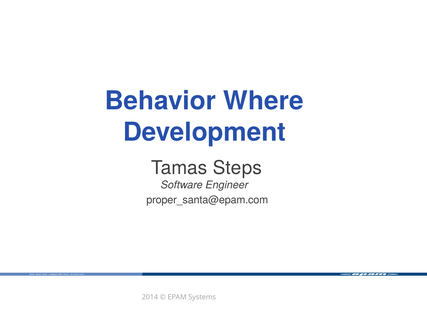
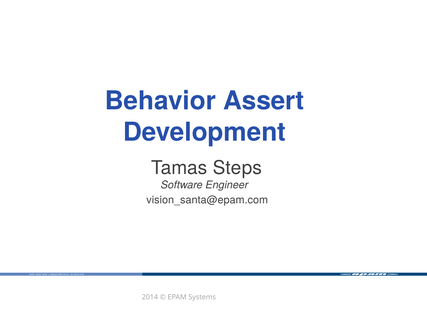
Where: Where -> Assert
proper_santa@epam.com: proper_santa@epam.com -> vision_santa@epam.com
